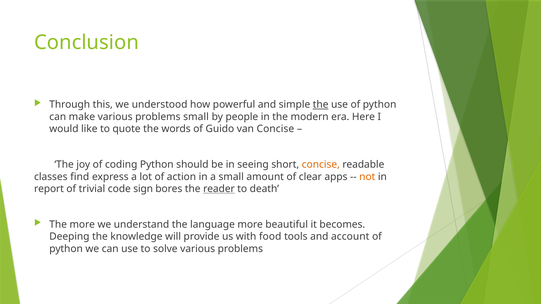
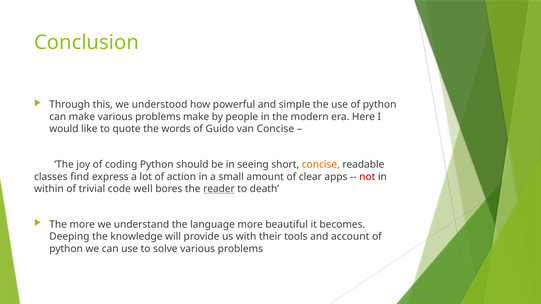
the at (321, 105) underline: present -> none
problems small: small -> make
not colour: orange -> red
report: report -> within
sign: sign -> well
food: food -> their
